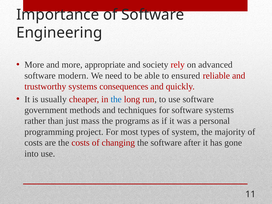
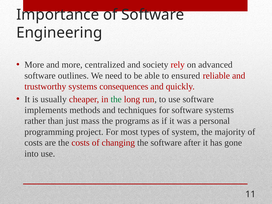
appropriate: appropriate -> centralized
modern: modern -> outlines
the at (116, 99) colour: blue -> green
government: government -> implements
